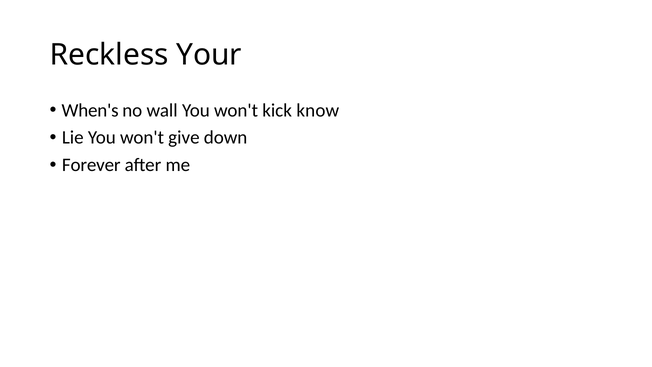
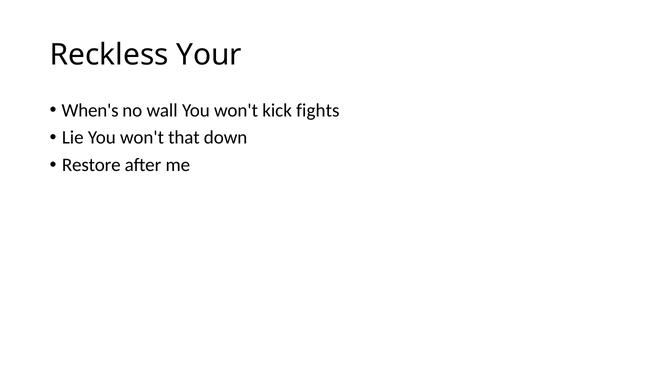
know: know -> fights
give: give -> that
Forever: Forever -> Restore
